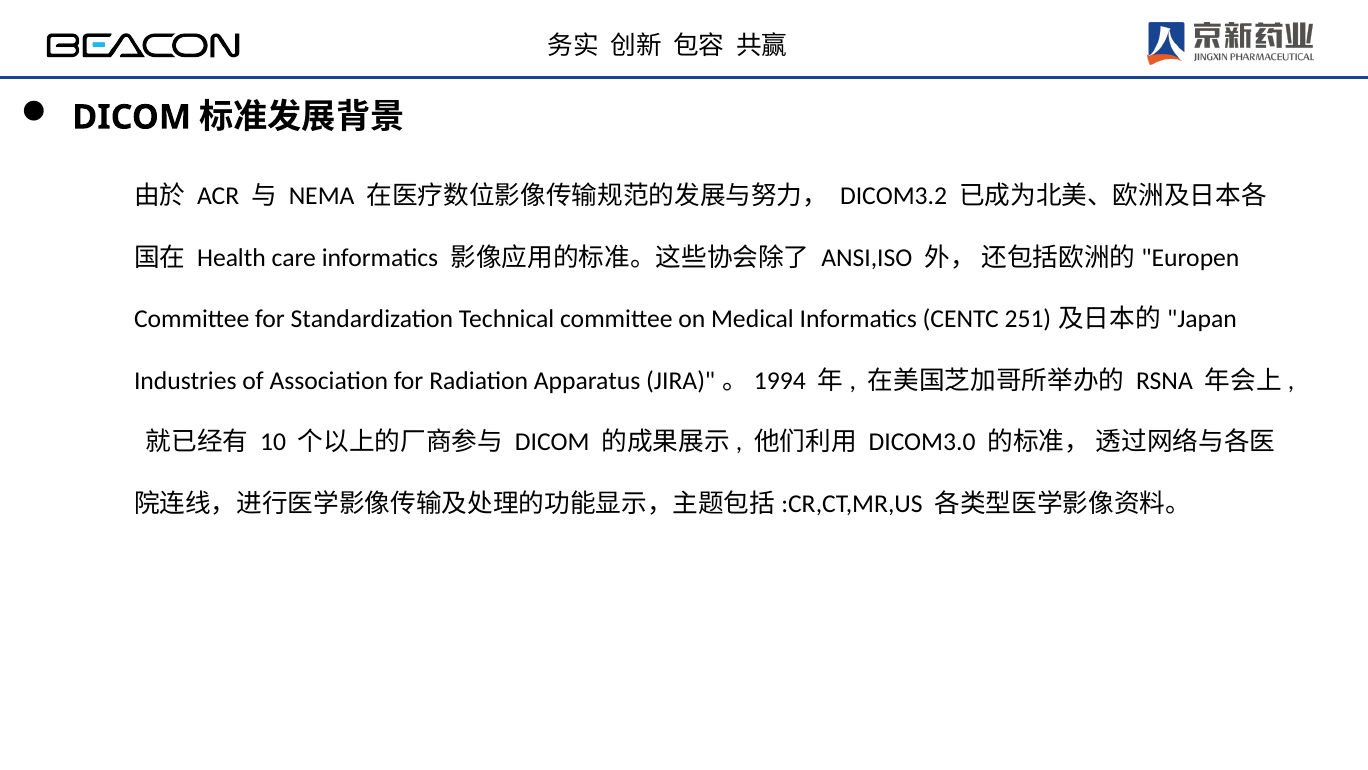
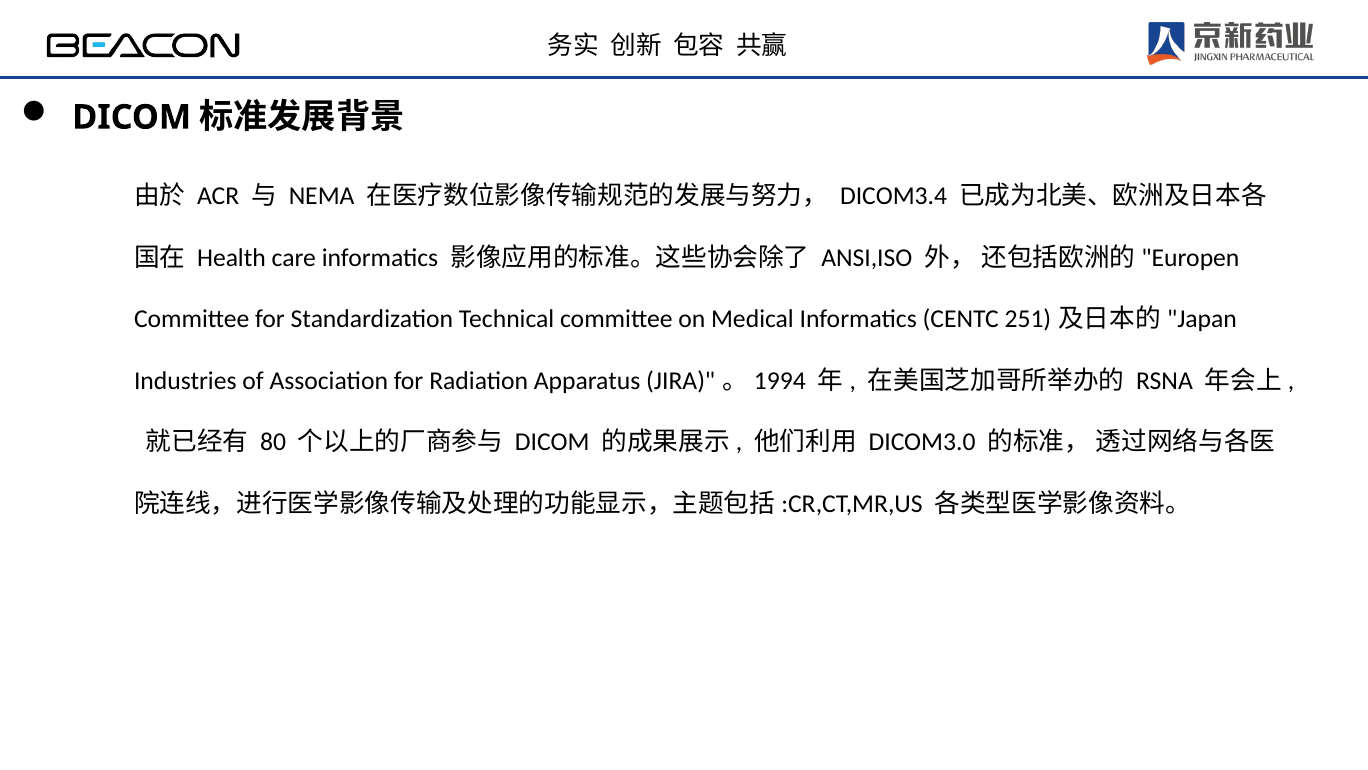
DICOM3.2: DICOM3.2 -> DICOM3.4
10: 10 -> 80
